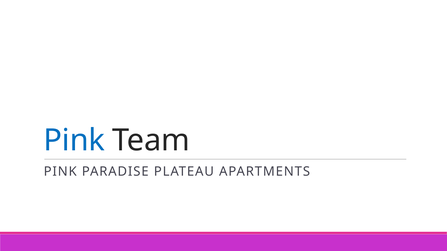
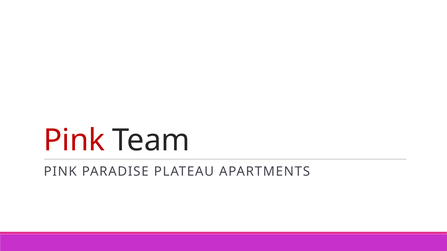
Pink at (74, 140) colour: blue -> red
